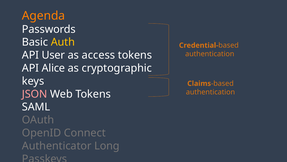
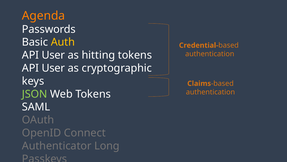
access: access -> hitting
Alice at (53, 68): Alice -> User
JSON colour: pink -> light green
